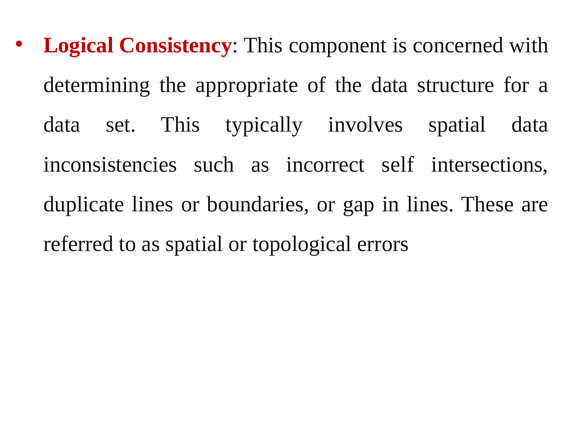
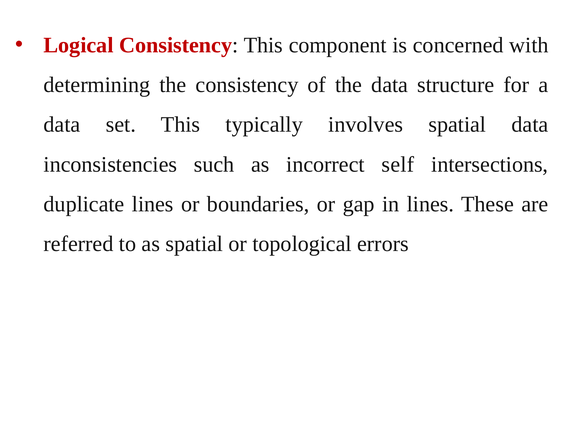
the appropriate: appropriate -> consistency
